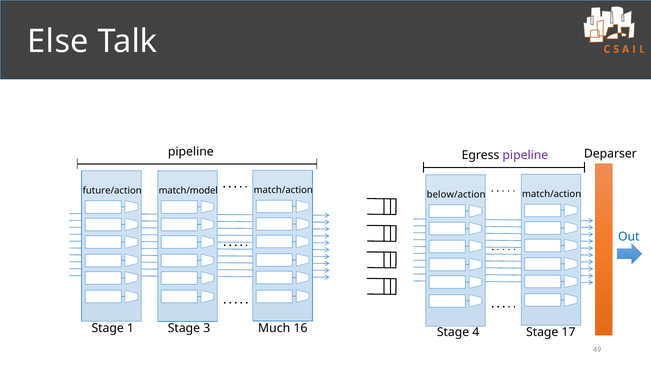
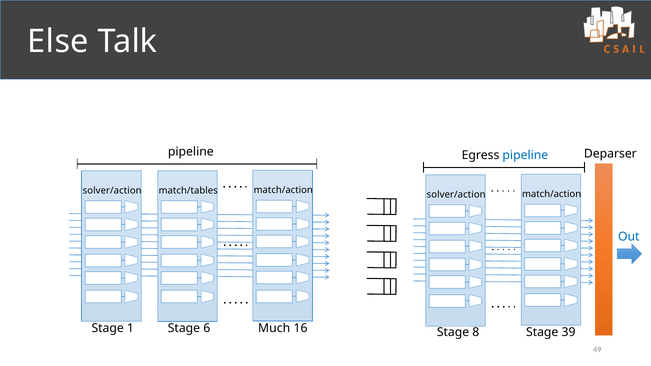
pipeline at (525, 156) colour: purple -> blue
future/action at (112, 191): future/action -> solver/action
match/model: match/model -> match/tables
below/action at (456, 195): below/action -> solver/action
3: 3 -> 6
4: 4 -> 8
17: 17 -> 39
